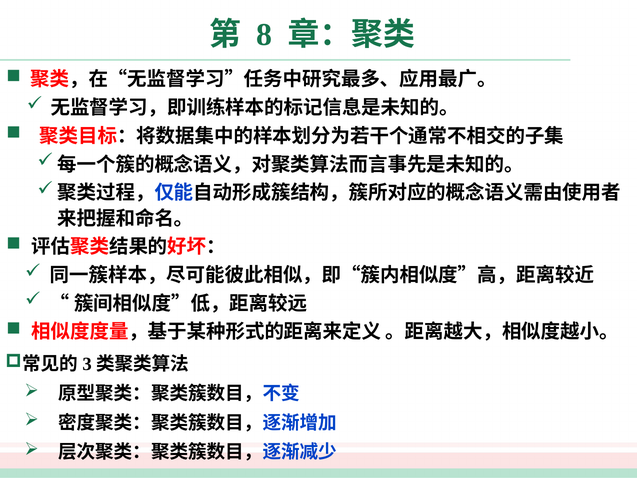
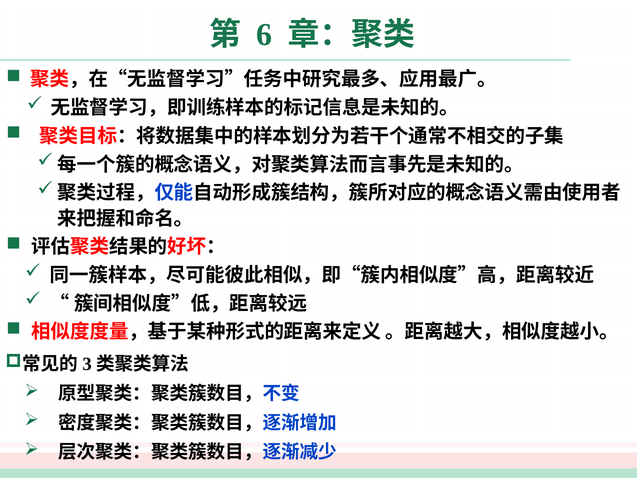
8: 8 -> 6
